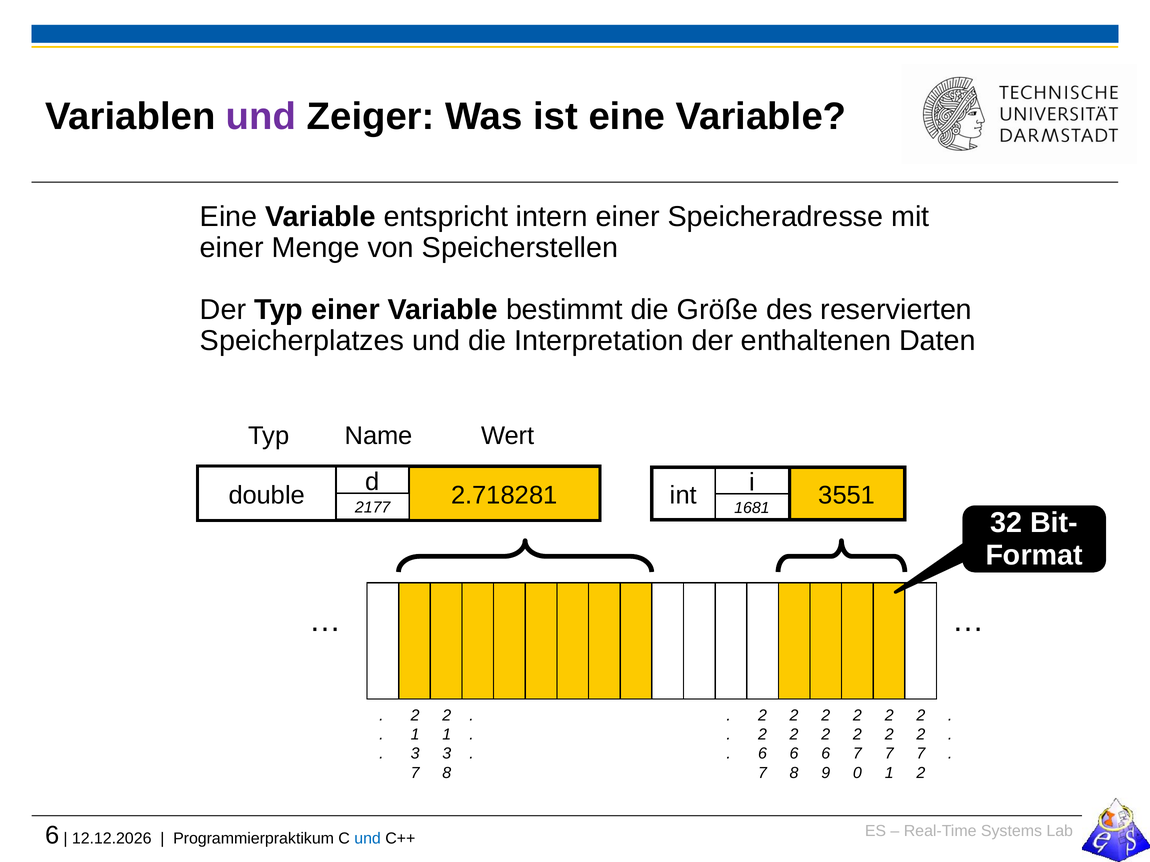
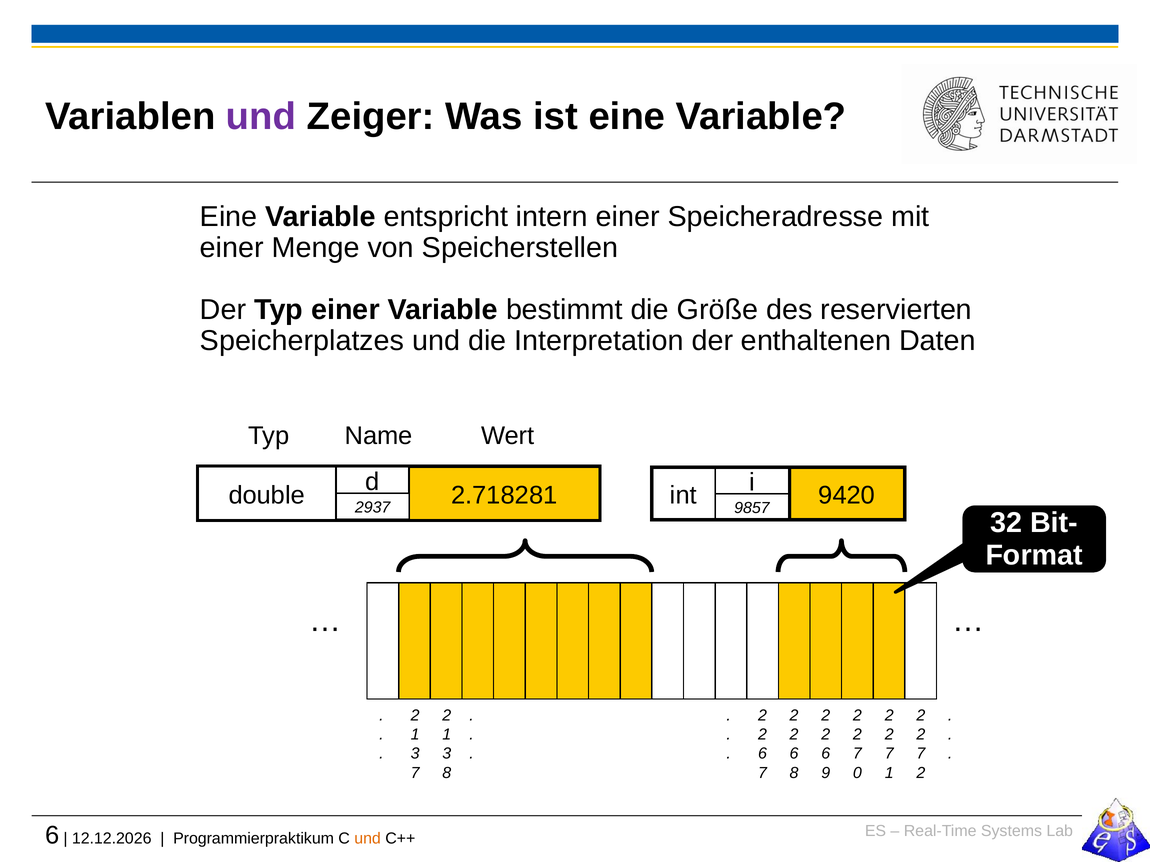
3551: 3551 -> 9420
2177: 2177 -> 2937
1681: 1681 -> 9857
und at (368, 839) colour: blue -> orange
